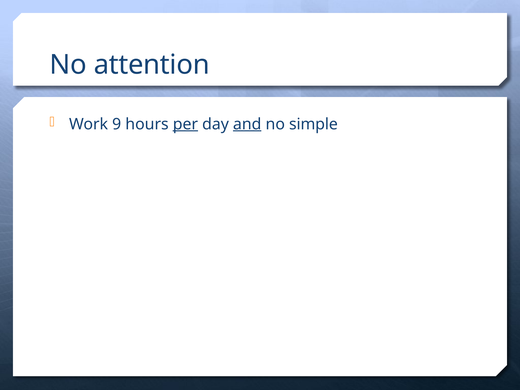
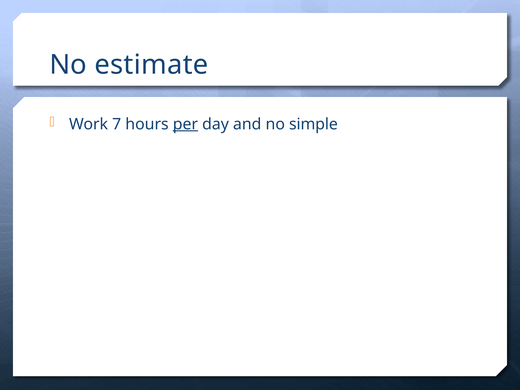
attention: attention -> estimate
9: 9 -> 7
and underline: present -> none
